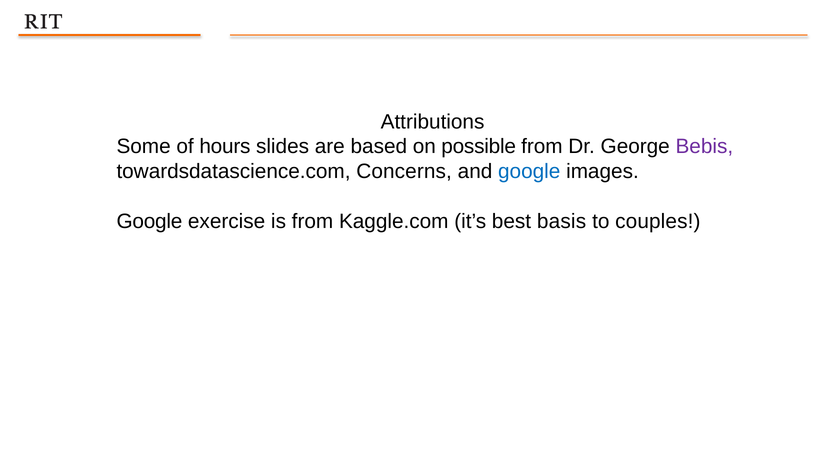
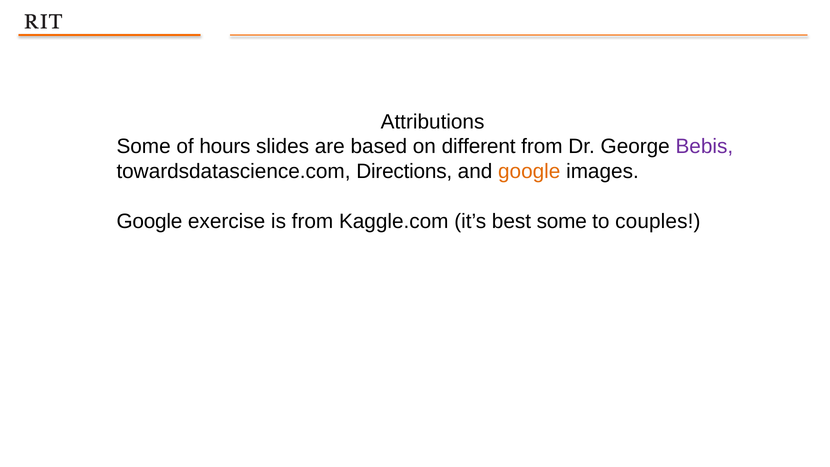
possible: possible -> different
Concerns: Concerns -> Directions
google at (529, 171) colour: blue -> orange
best basis: basis -> some
